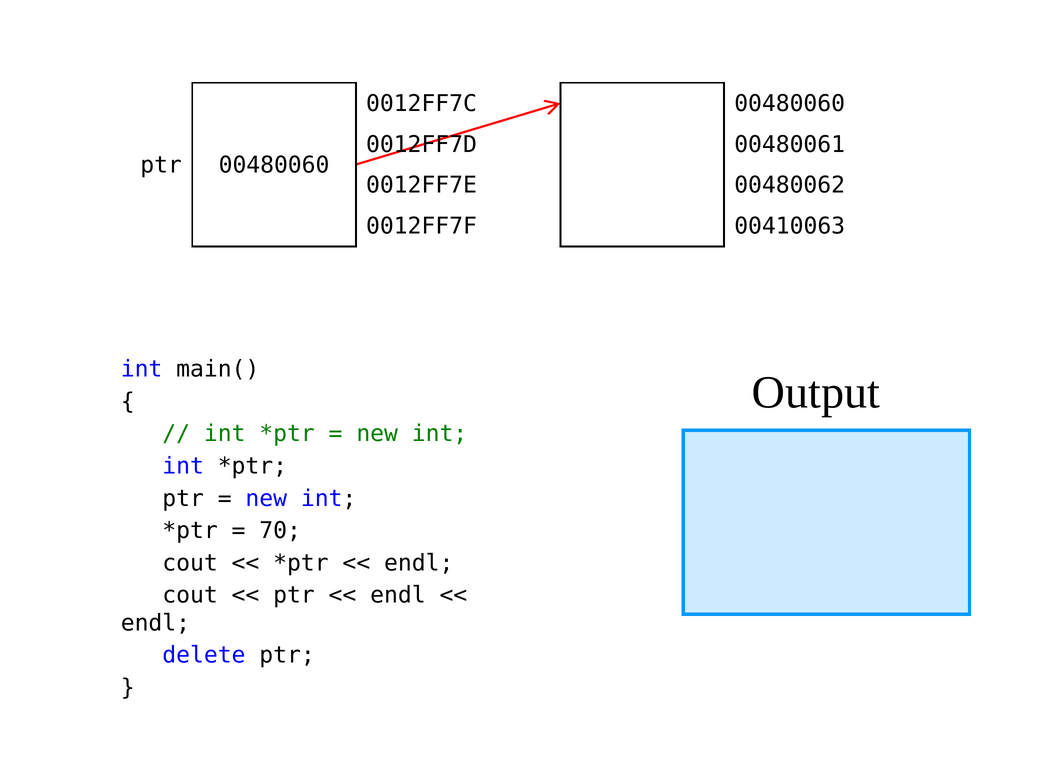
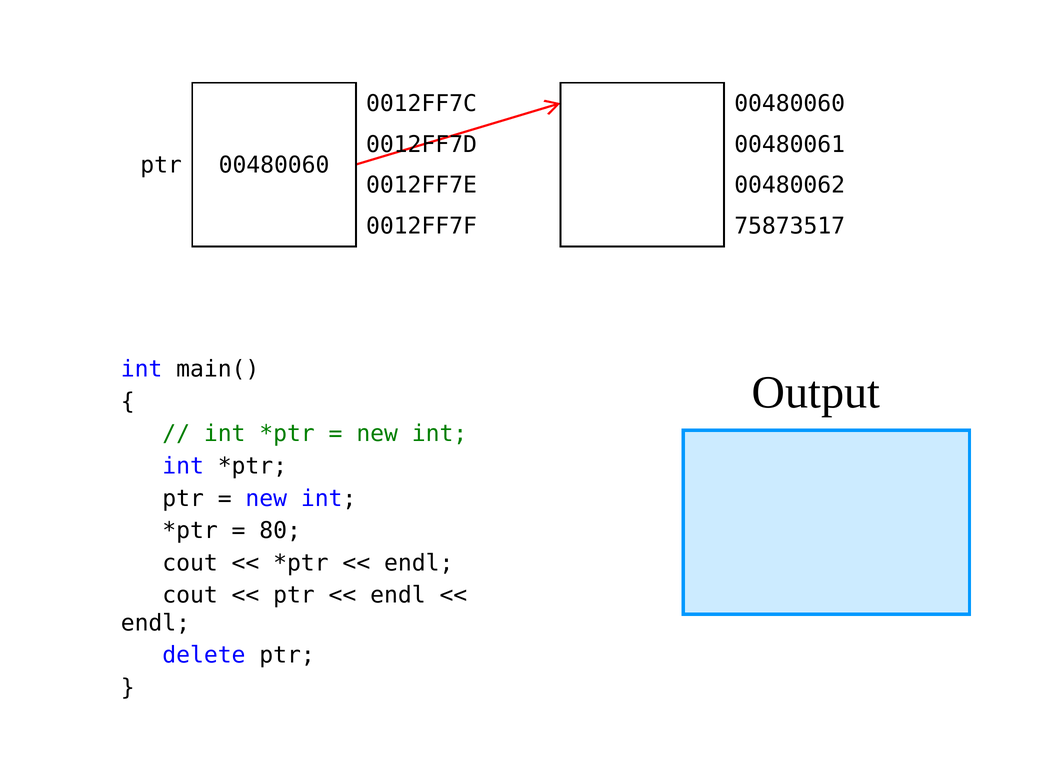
00410063: 00410063 -> 75873517
70: 70 -> 80
